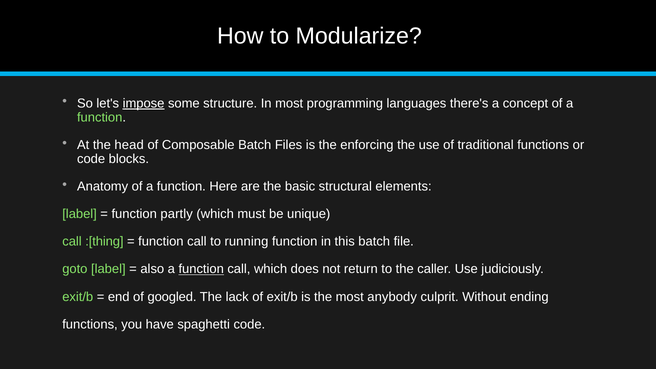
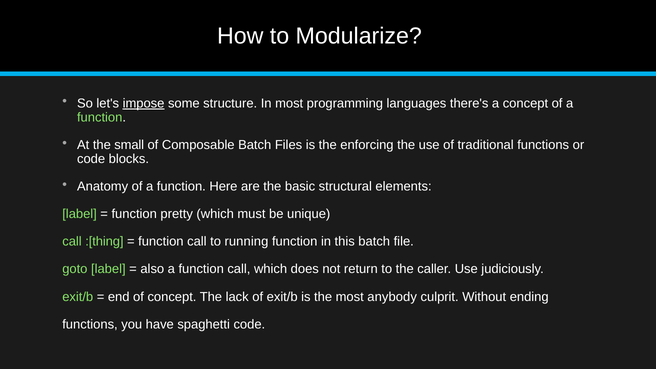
head: head -> small
partly: partly -> pretty
function at (201, 269) underline: present -> none
of googled: googled -> concept
